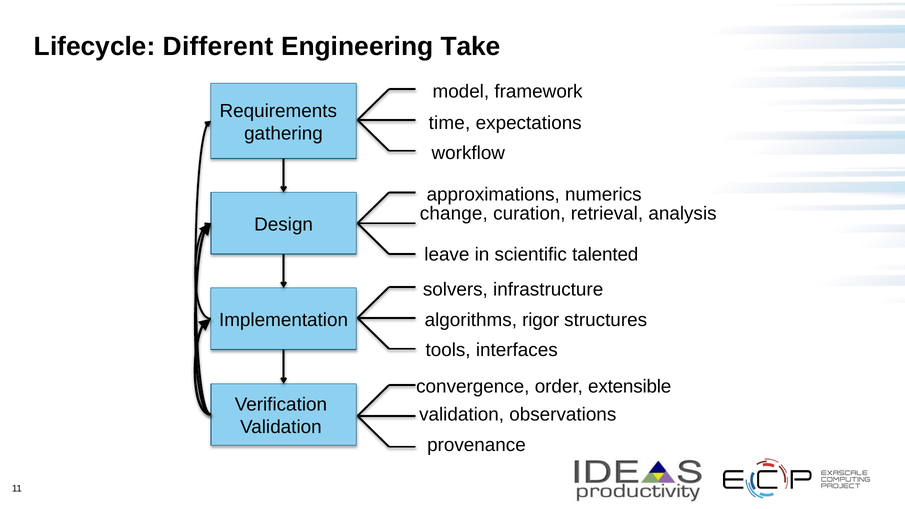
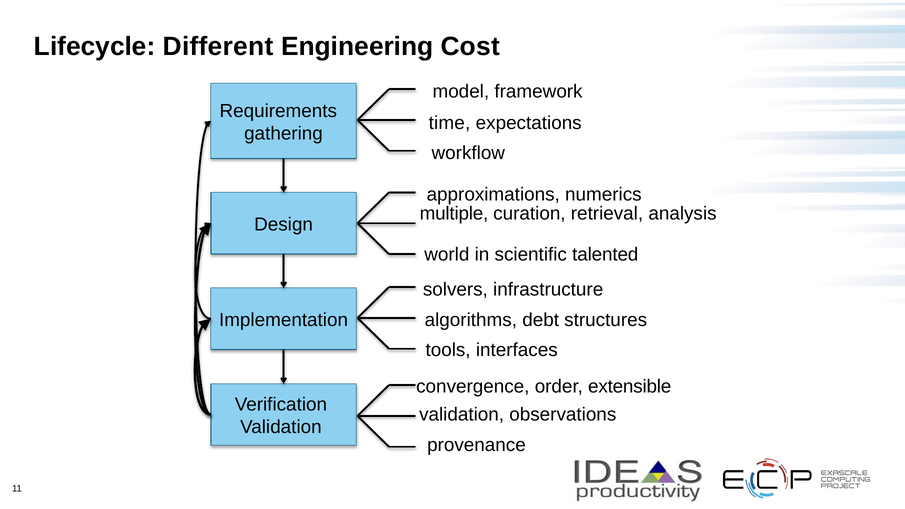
Take: Take -> Cost
change: change -> multiple
leave: leave -> world
rigor: rigor -> debt
